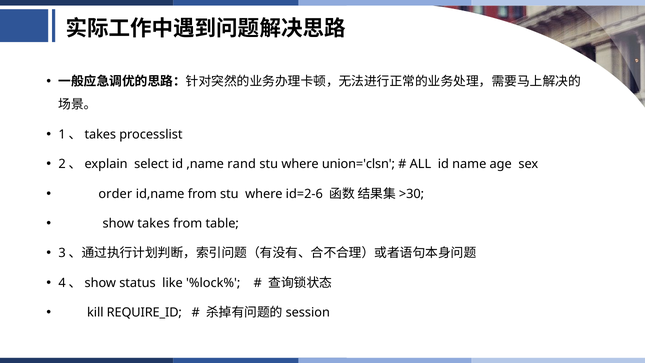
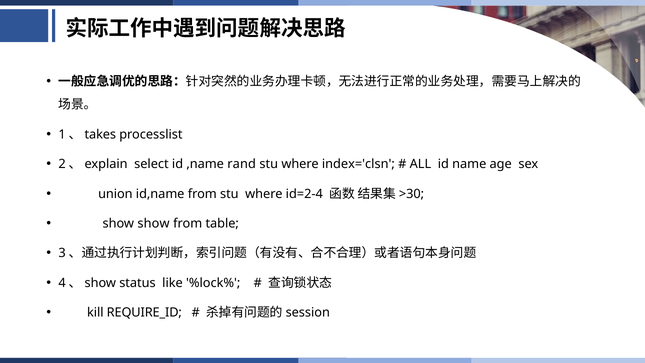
union='clsn: union='clsn -> index='clsn
order: order -> union
id=2-6: id=2-6 -> id=2-4
show takes: takes -> show
